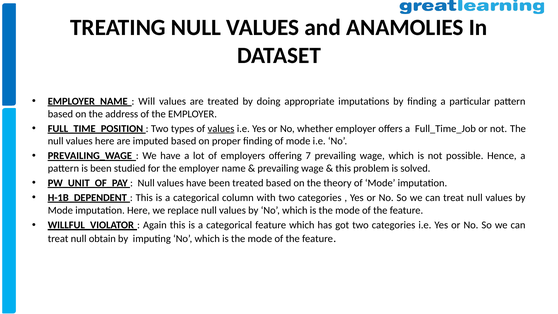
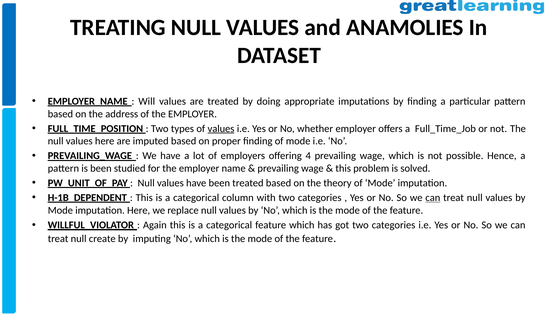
7: 7 -> 4
can at (433, 198) underline: none -> present
obtain: obtain -> create
